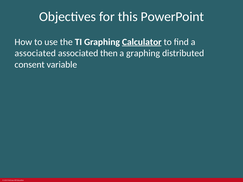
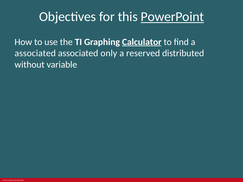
PowerPoint underline: none -> present
then: then -> only
a graphing: graphing -> reserved
consent: consent -> without
